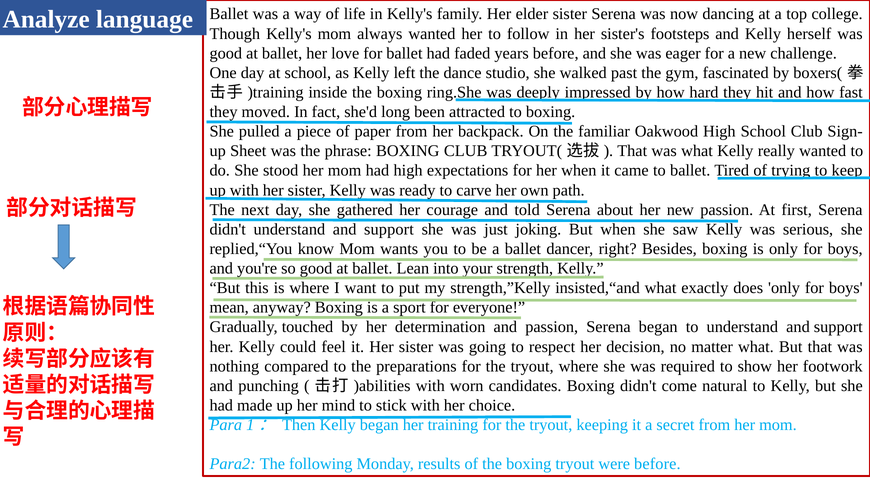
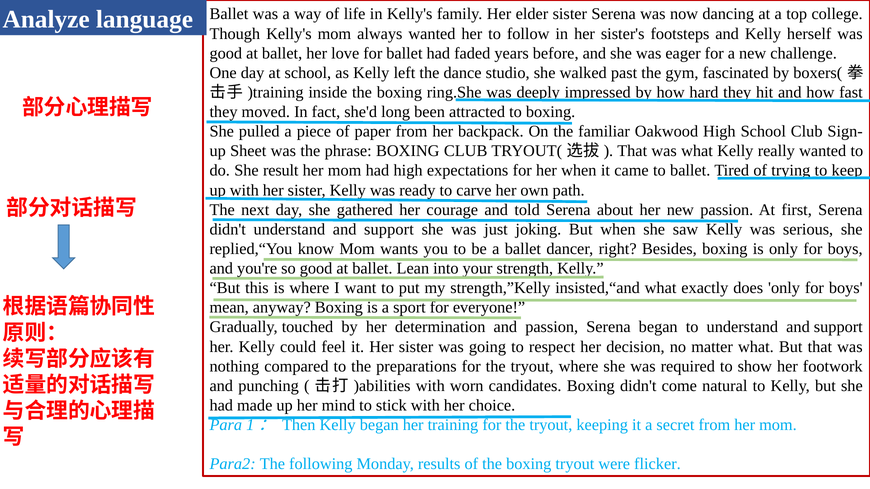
stood: stood -> result
were before: before -> flicker
